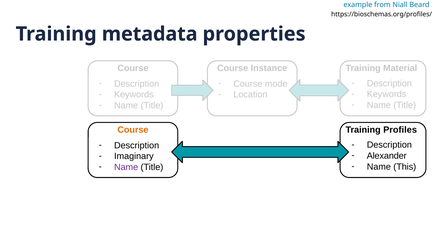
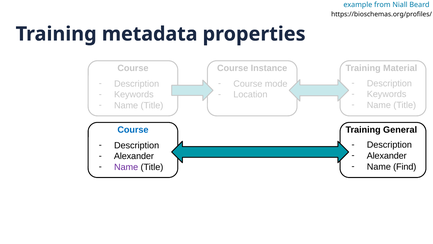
Course at (133, 130) colour: orange -> blue
Profiles: Profiles -> General
Imaginary at (134, 156): Imaginary -> Alexander
This: This -> Find
